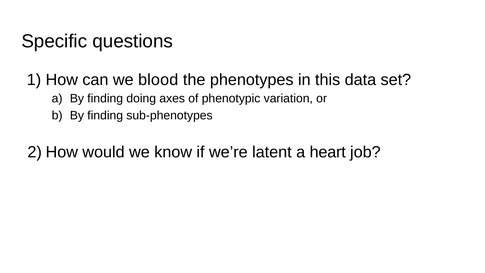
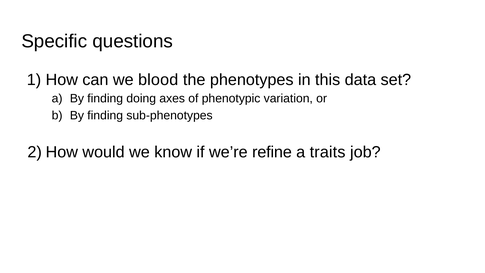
latent: latent -> refine
heart: heart -> traits
